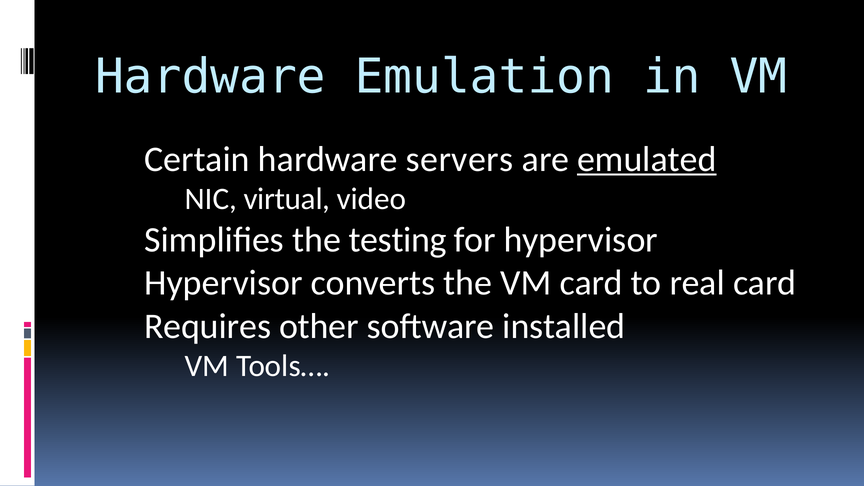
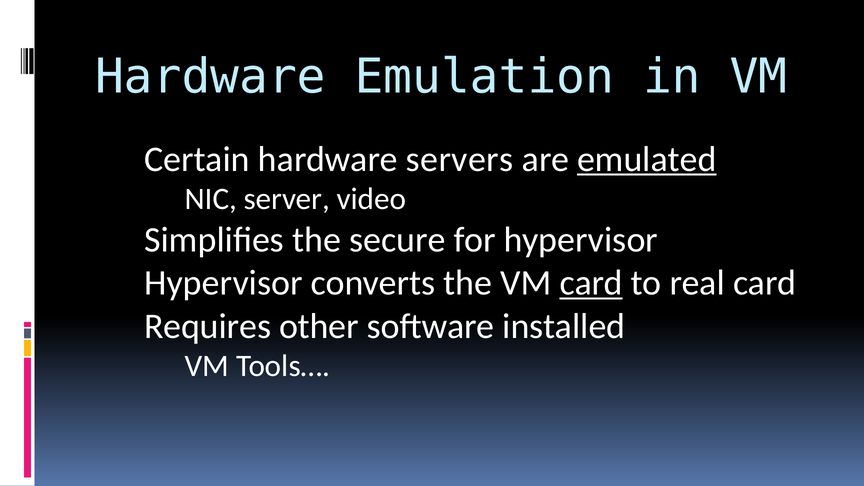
virtual: virtual -> server
testing: testing -> secure
card at (591, 283) underline: none -> present
